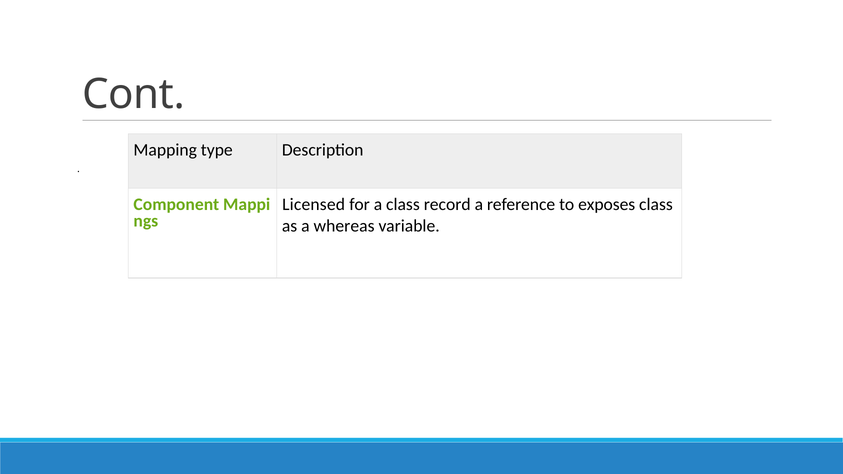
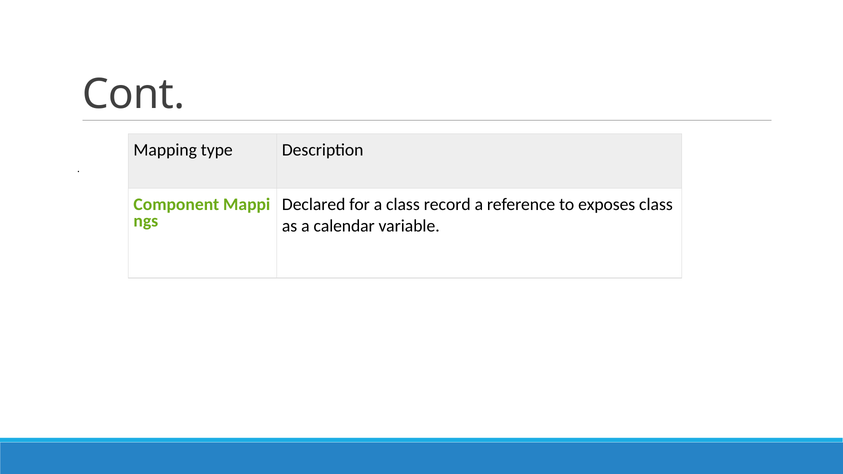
Licensed: Licensed -> Declared
whereas: whereas -> calendar
